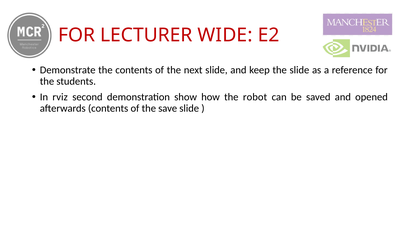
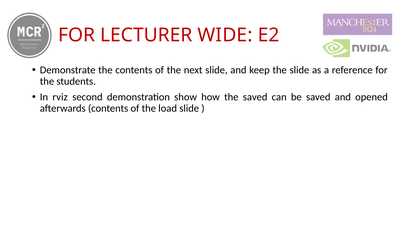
the robot: robot -> saved
save: save -> load
